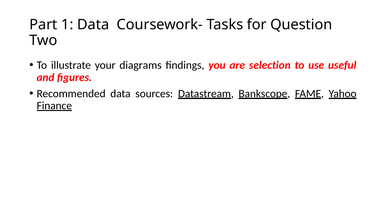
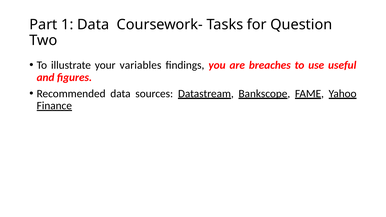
diagrams: diagrams -> variables
selection: selection -> breaches
